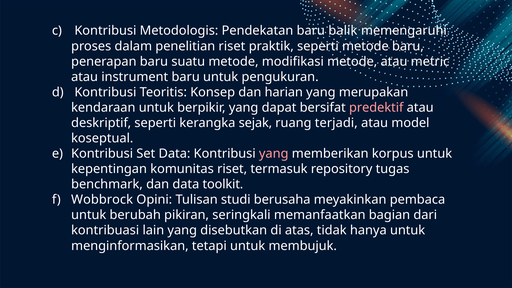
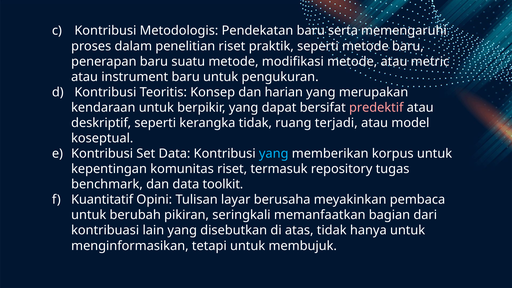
balik: balik -> serta
kerangka sejak: sejak -> tidak
yang at (274, 154) colour: pink -> light blue
Wobbrock: Wobbrock -> Kuantitatif
studi: studi -> layar
